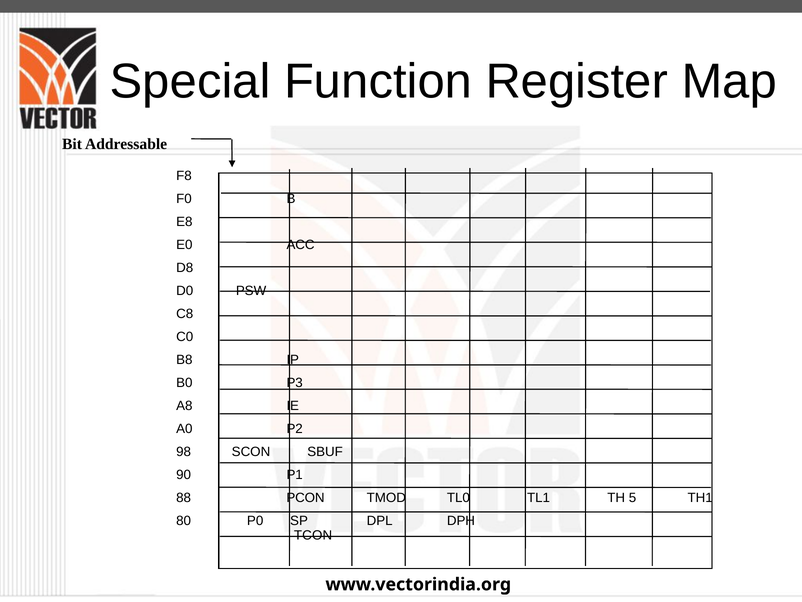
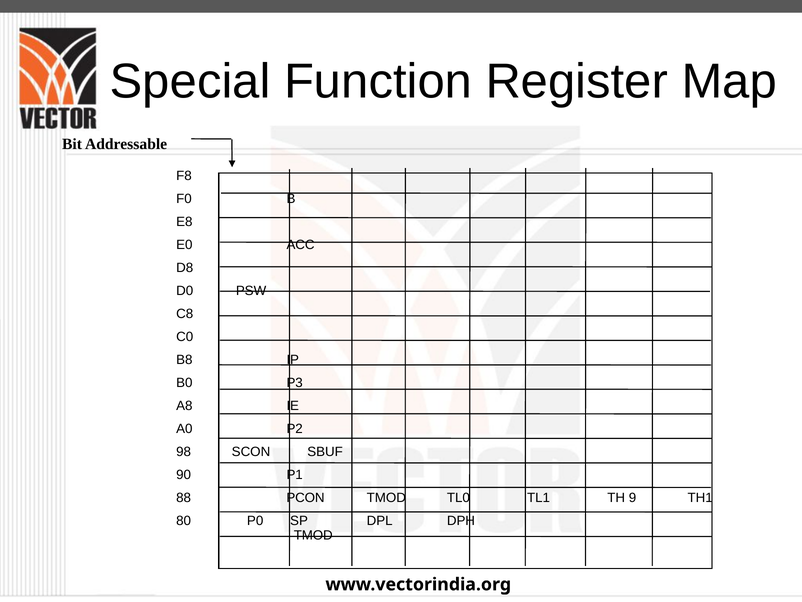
5: 5 -> 9
TCON at (313, 535): TCON -> TMOD
